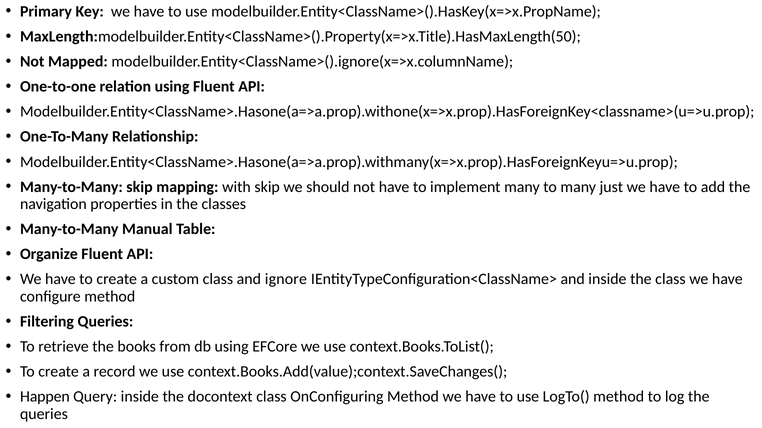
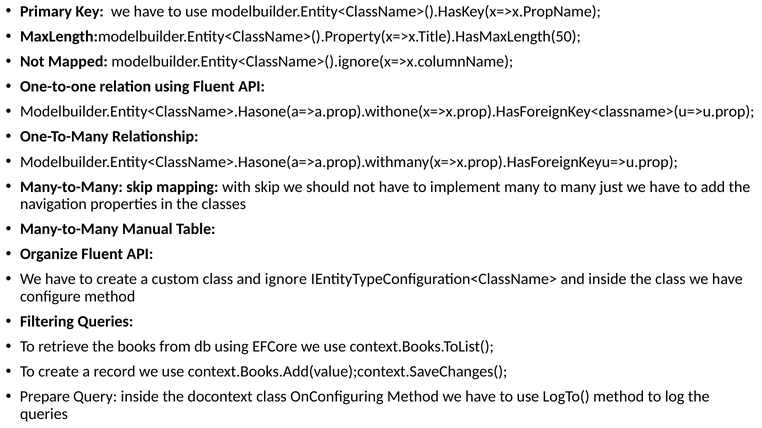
Happen: Happen -> Prepare
